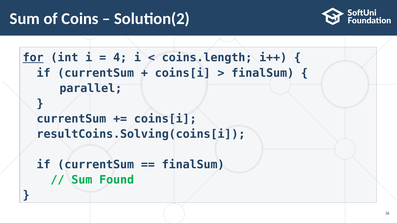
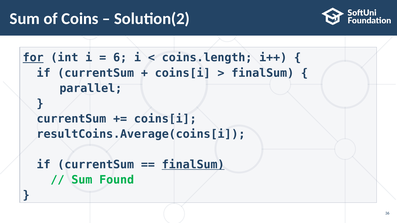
4: 4 -> 6
resultCoins.Solving(coins[i: resultCoins.Solving(coins[i -> resultCoins.Average(coins[i
finalSum at (193, 165) underline: none -> present
